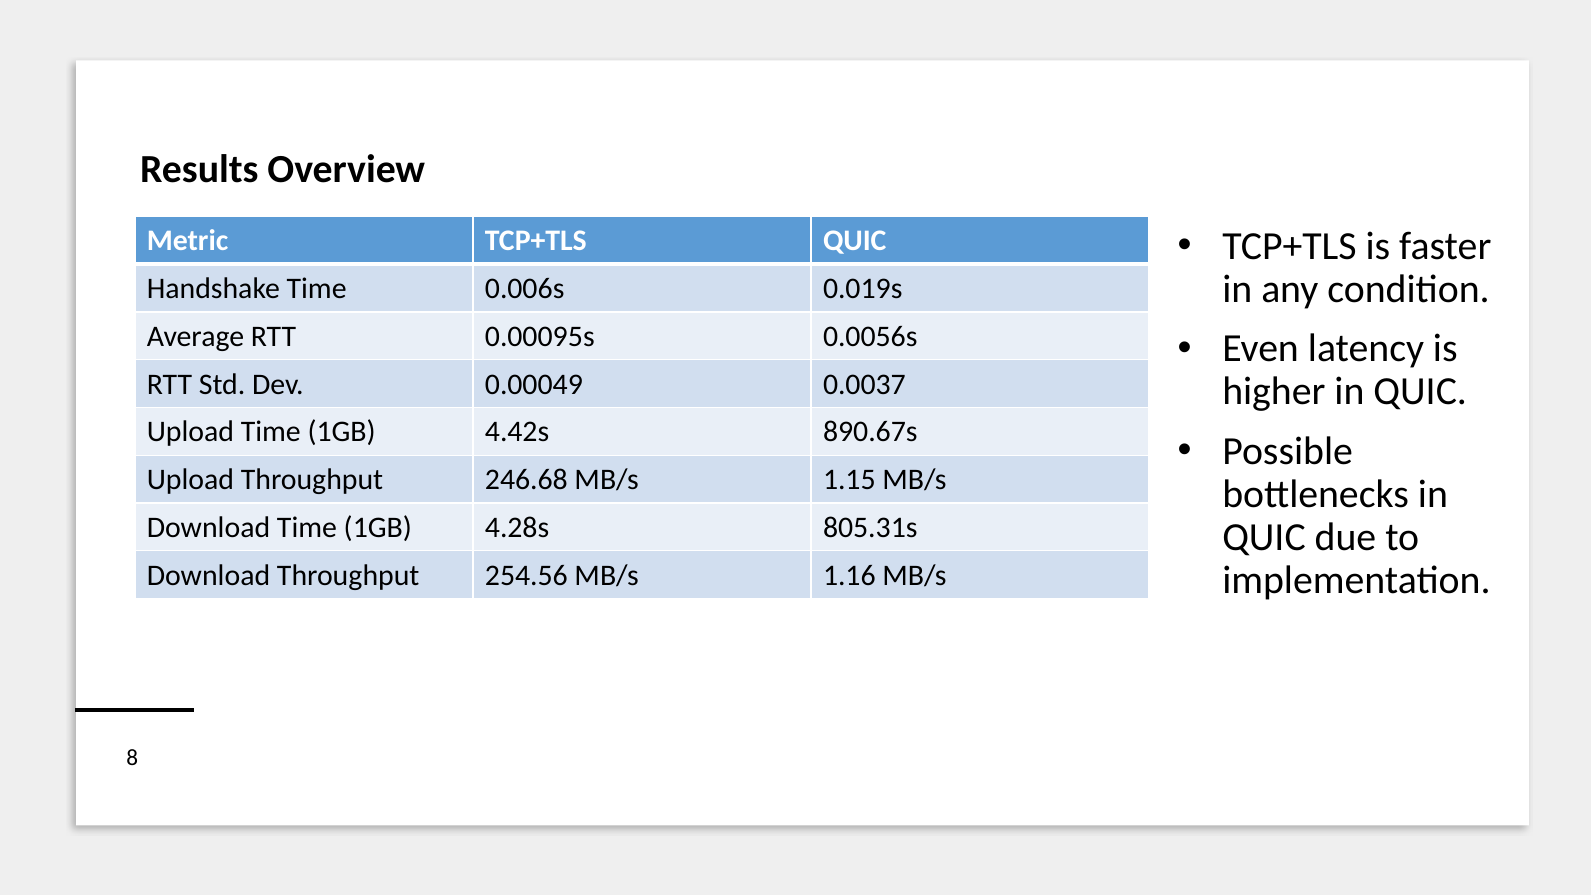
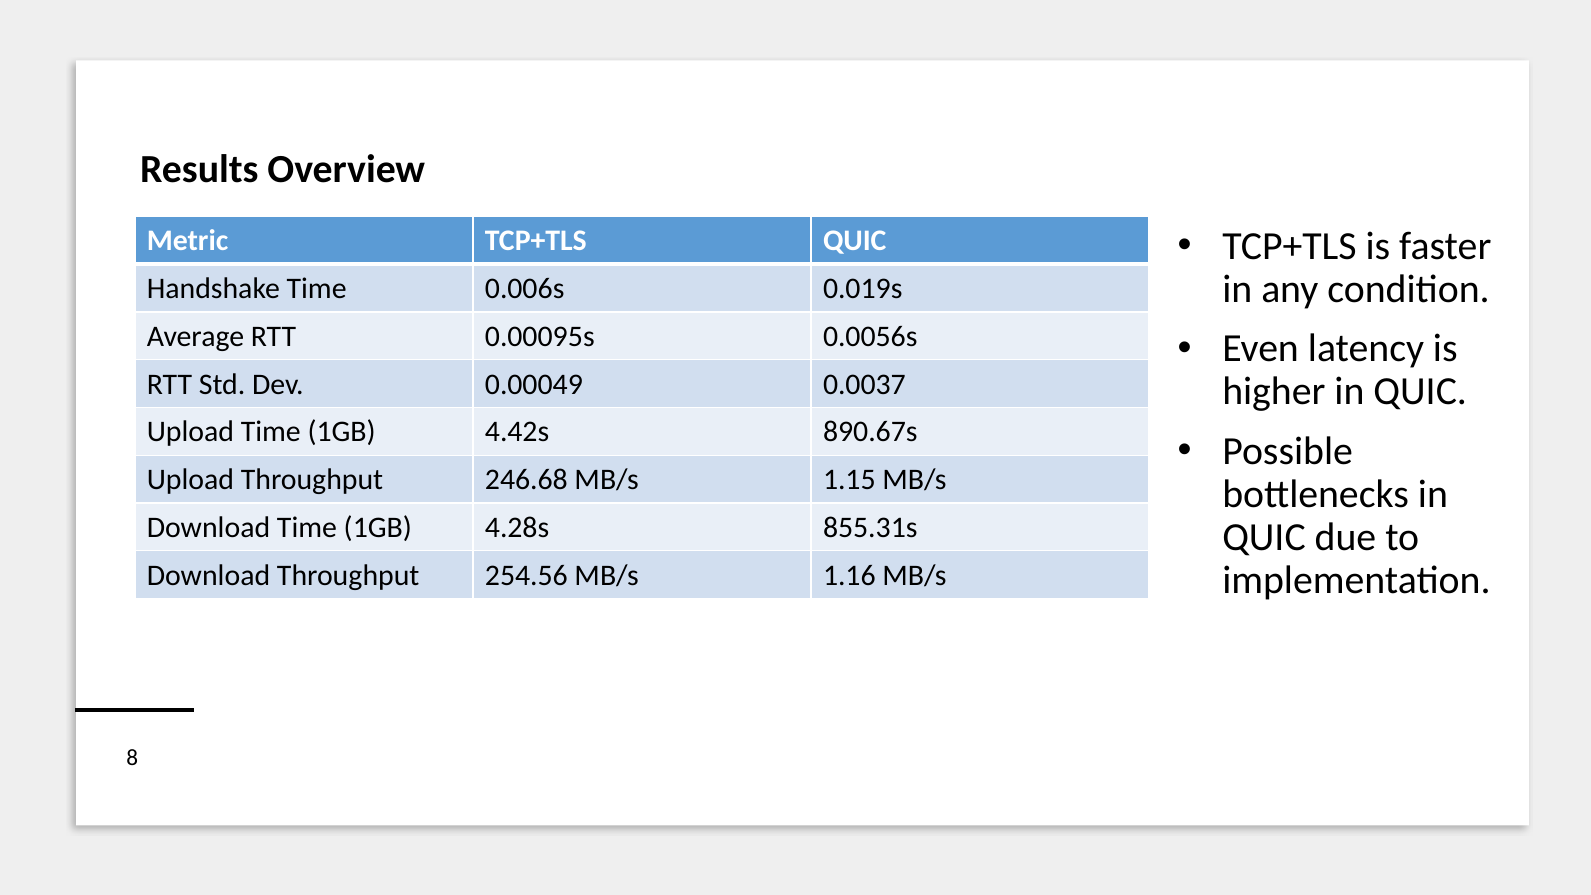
805.31s: 805.31s -> 855.31s
